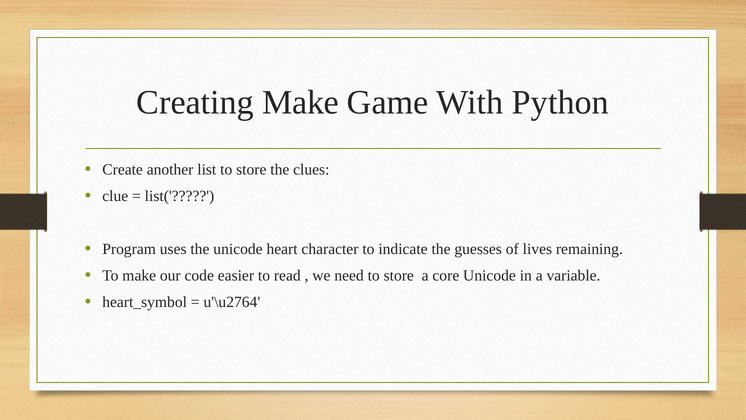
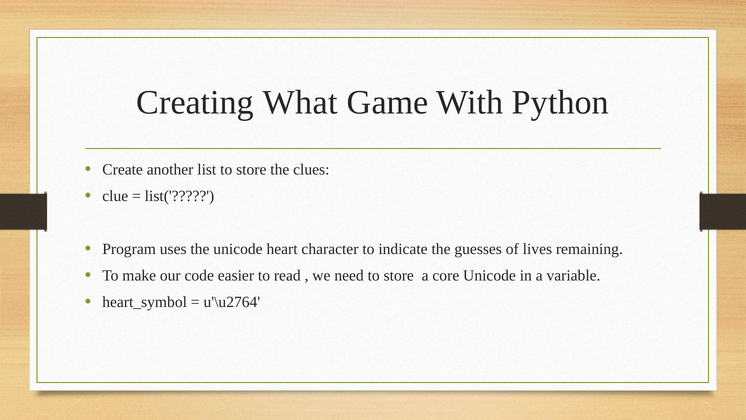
Creating Make: Make -> What
